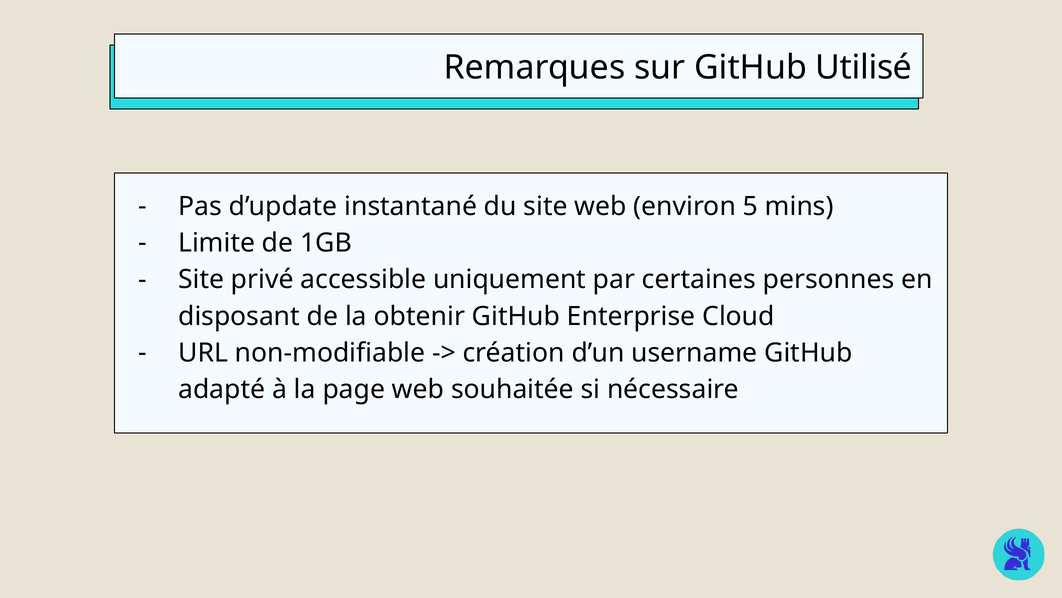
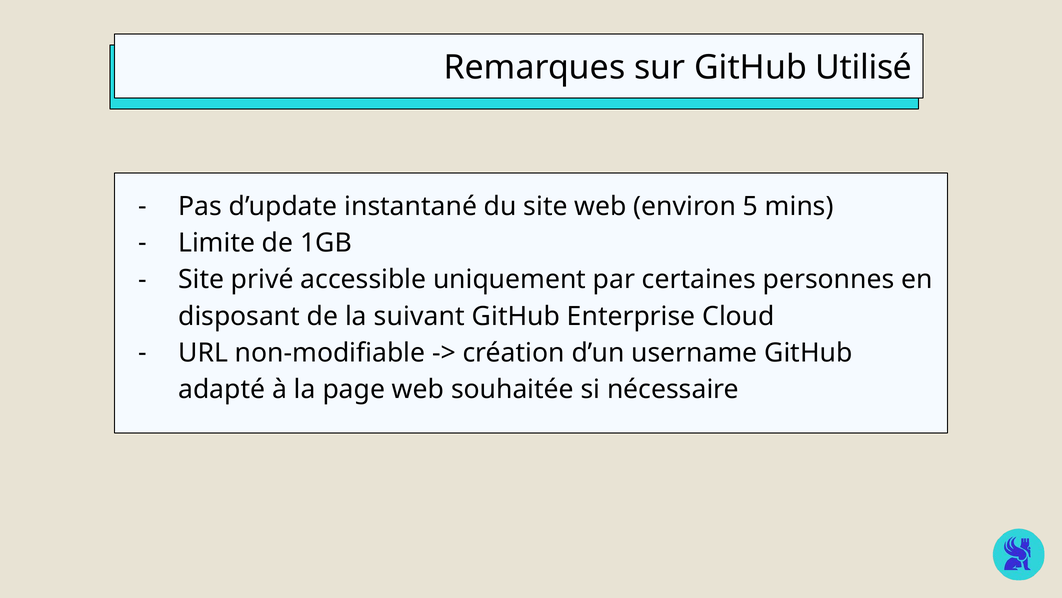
obtenir: obtenir -> suivant
